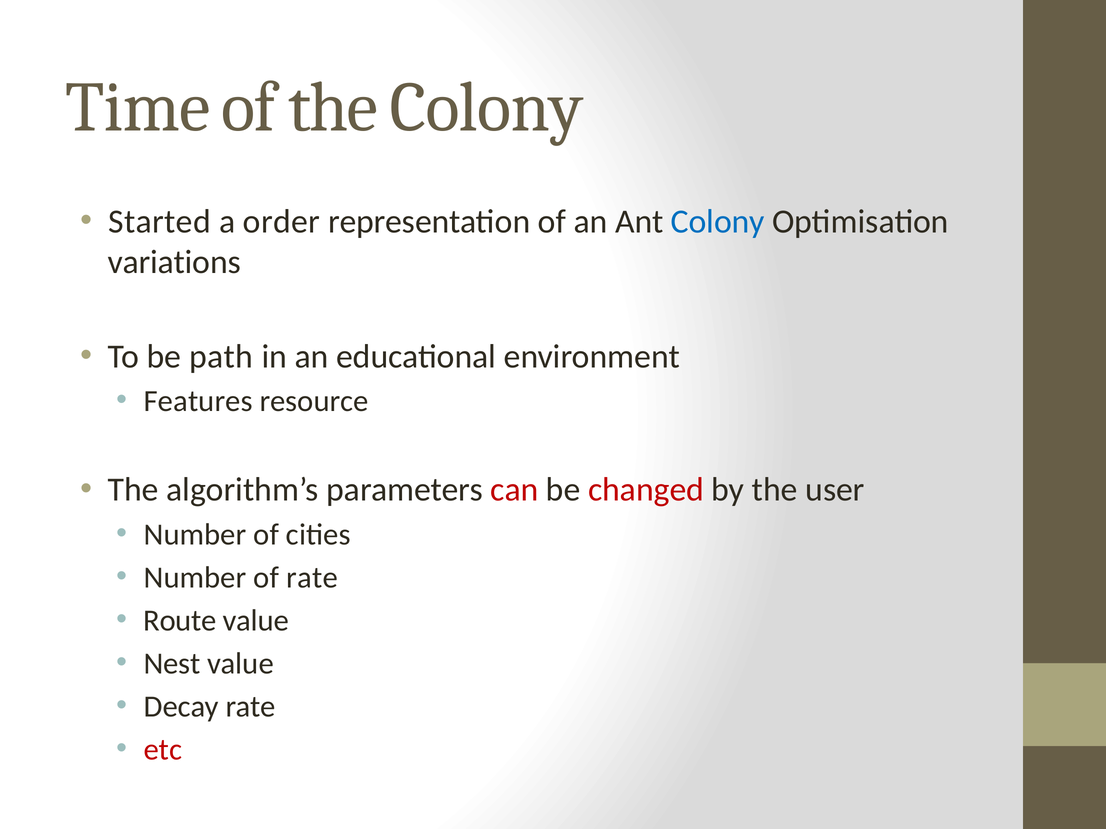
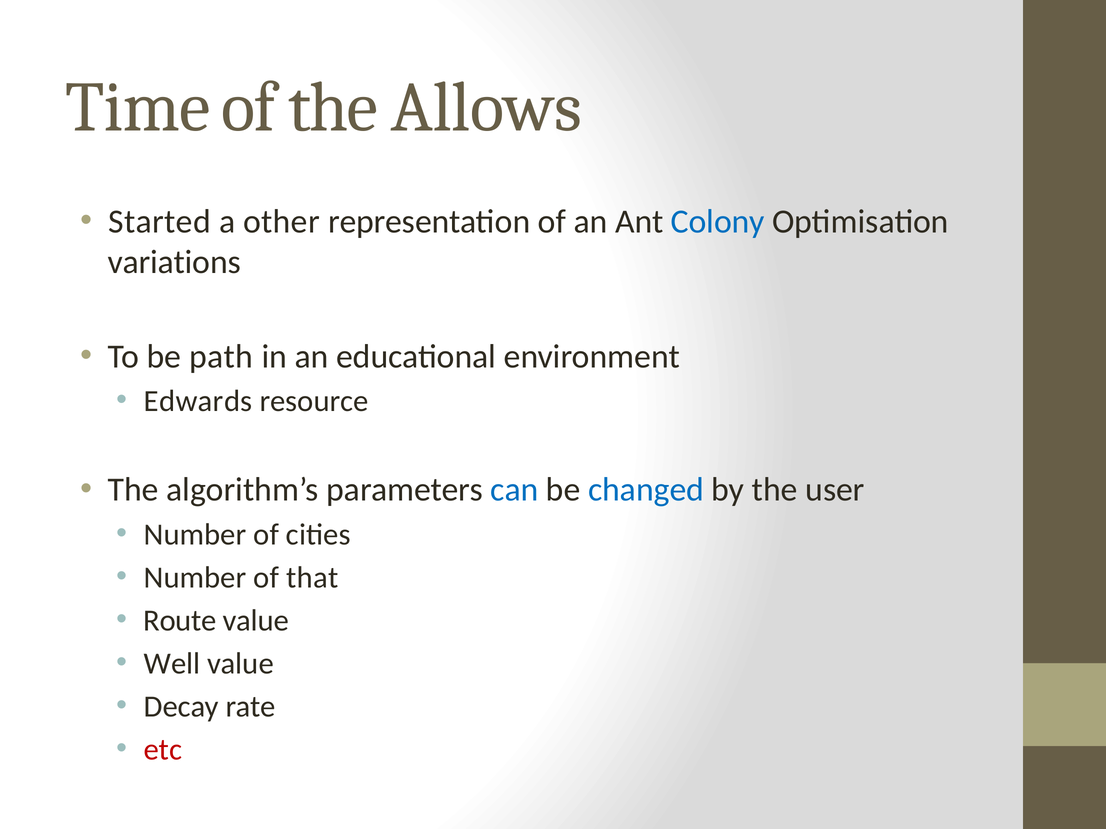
the Colony: Colony -> Allows
order: order -> other
Features: Features -> Edwards
can colour: red -> blue
changed colour: red -> blue
of rate: rate -> that
Nest: Nest -> Well
